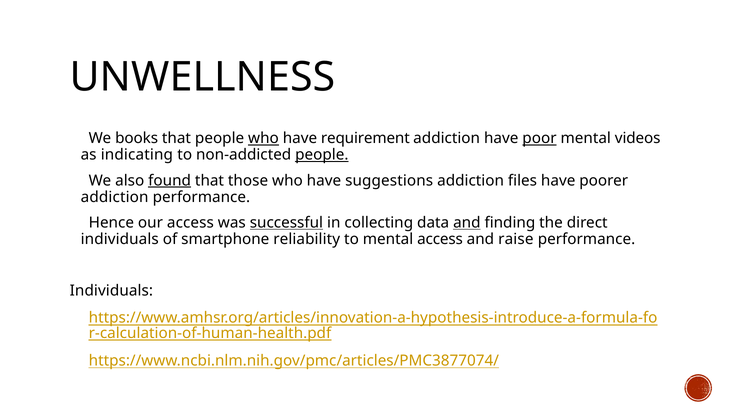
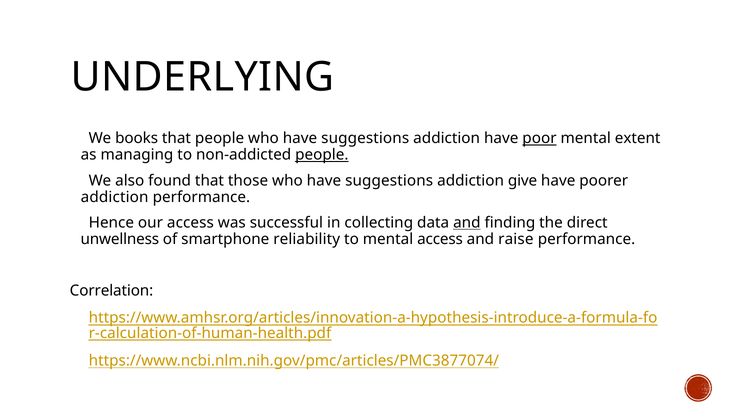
UNWELLNESS: UNWELLNESS -> UNDERLYING
who at (263, 138) underline: present -> none
requirement at (365, 138): requirement -> suggestions
videos: videos -> extent
indicating: indicating -> managing
found underline: present -> none
files: files -> give
successful underline: present -> none
individuals at (120, 239): individuals -> unwellness
Individuals at (111, 290): Individuals -> Correlation
